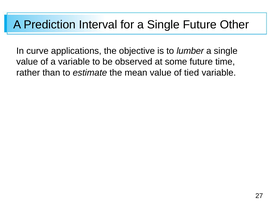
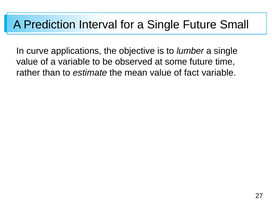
Other: Other -> Small
tied: tied -> fact
